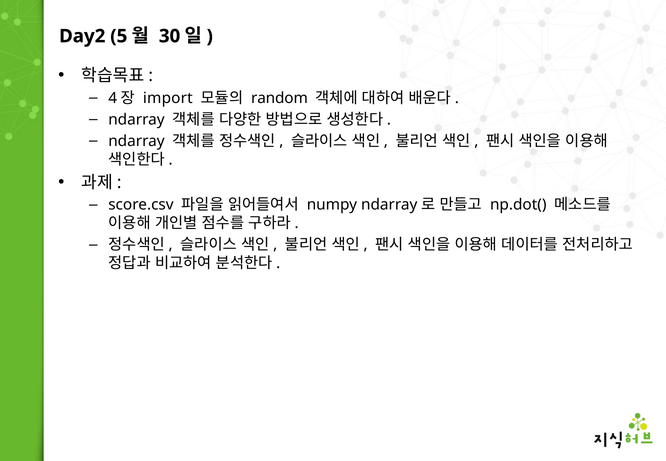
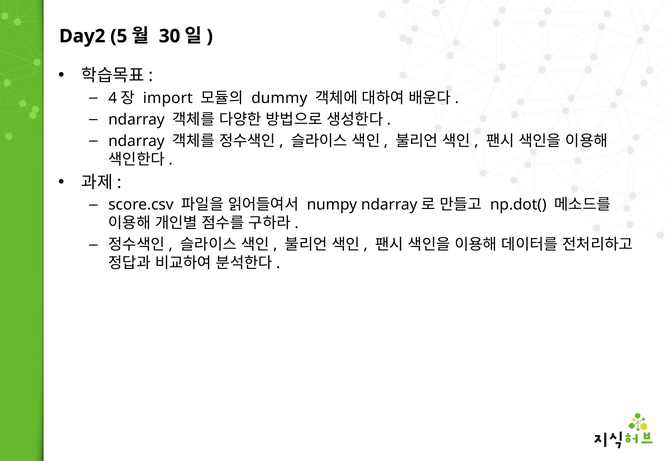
random: random -> dummy
